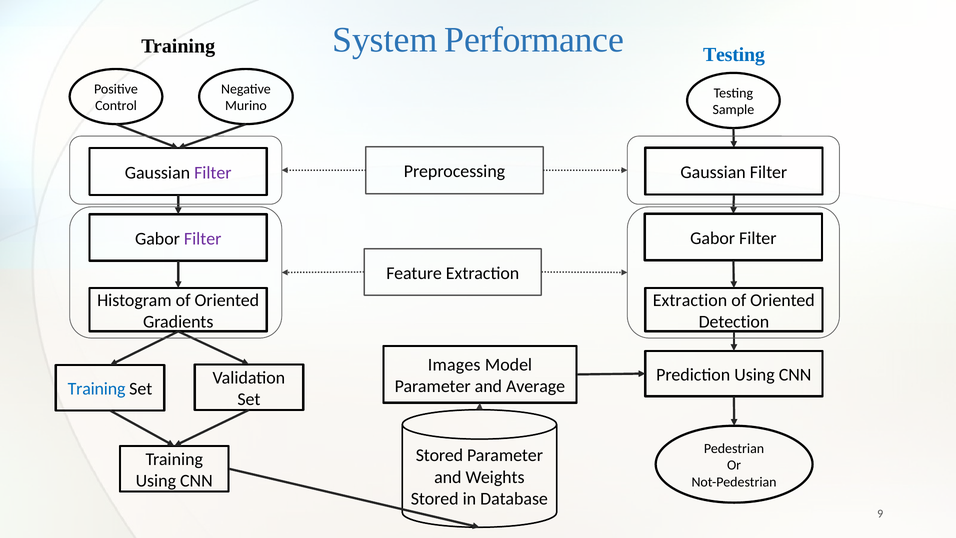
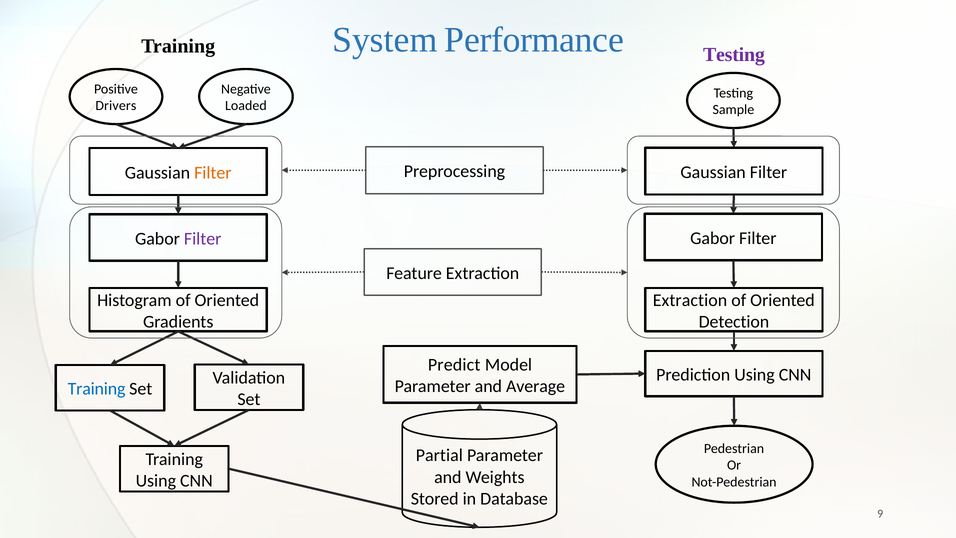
Testing at (734, 54) colour: blue -> purple
Control: Control -> Drivers
Murino: Murino -> Loaded
Filter at (213, 173) colour: purple -> orange
Images: Images -> Predict
Stored at (439, 455): Stored -> Partial
